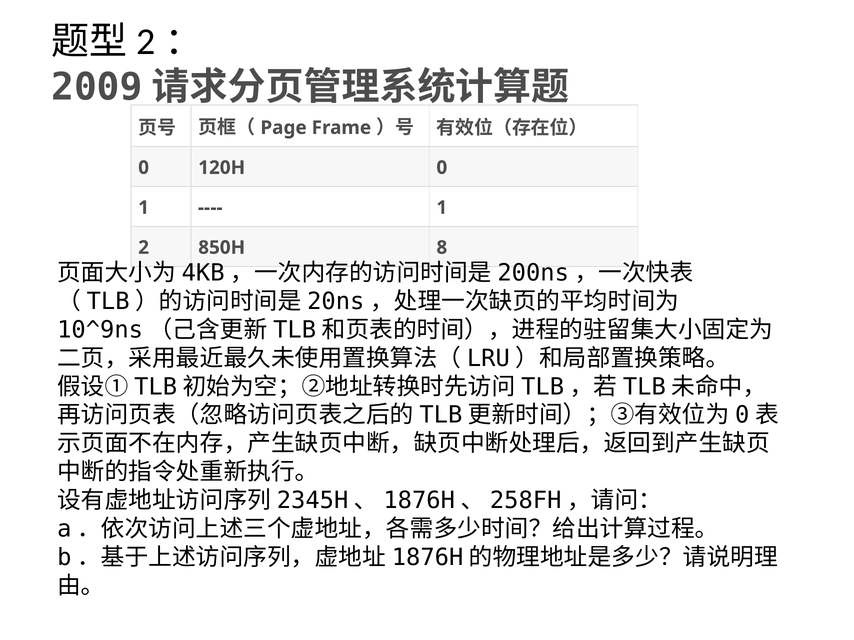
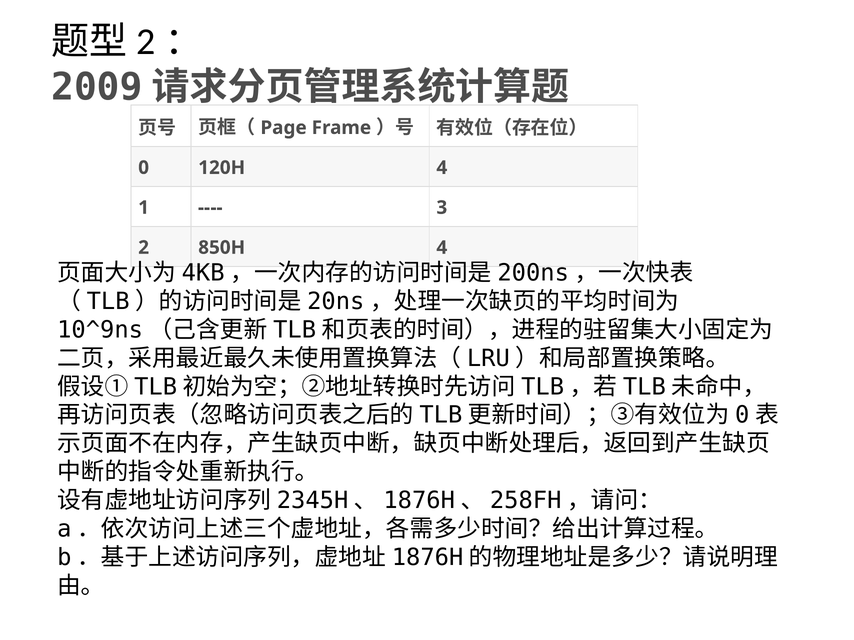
120H 0: 0 -> 4
1 at (442, 208): 1 -> 3
850H 8: 8 -> 4
